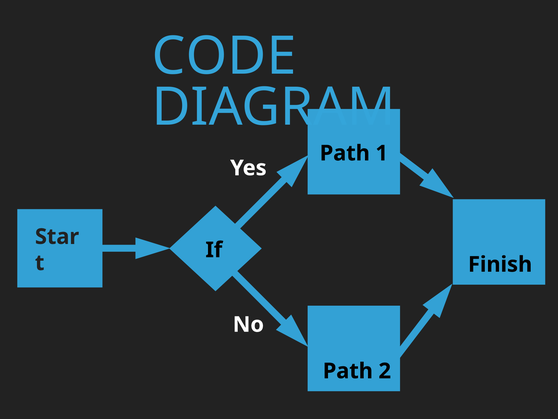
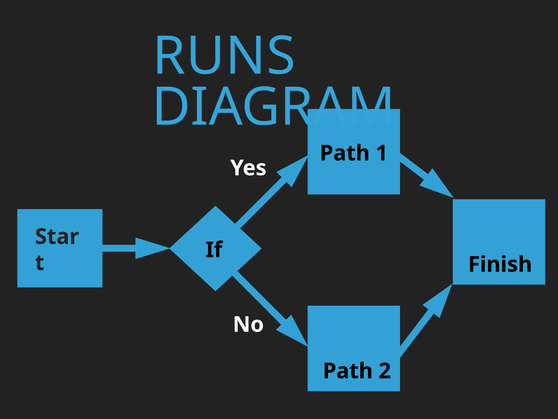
CODE: CODE -> RUNS
